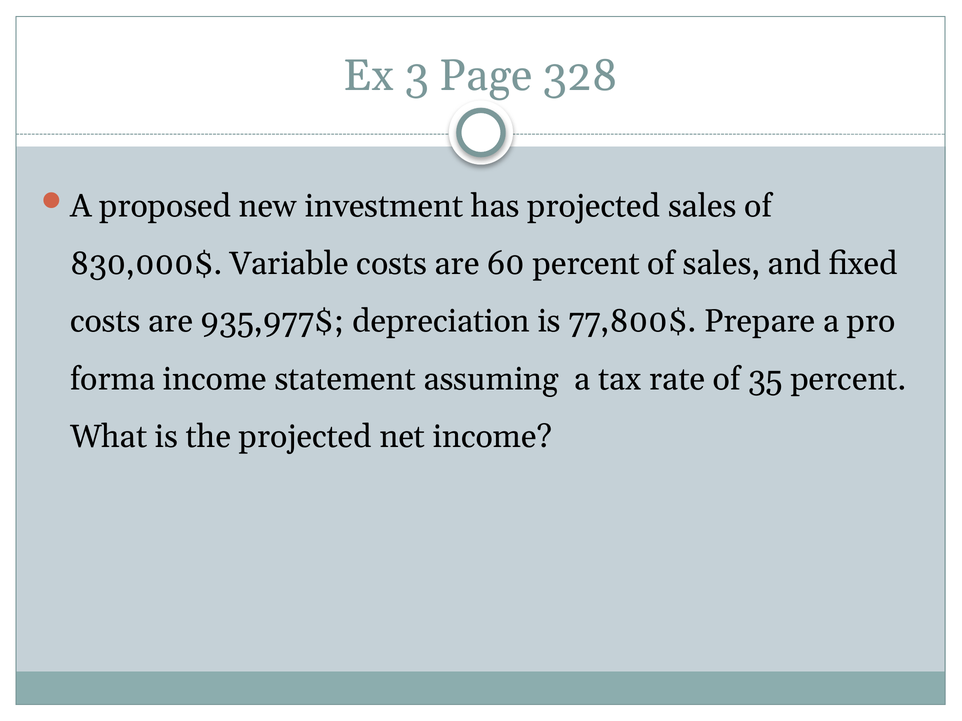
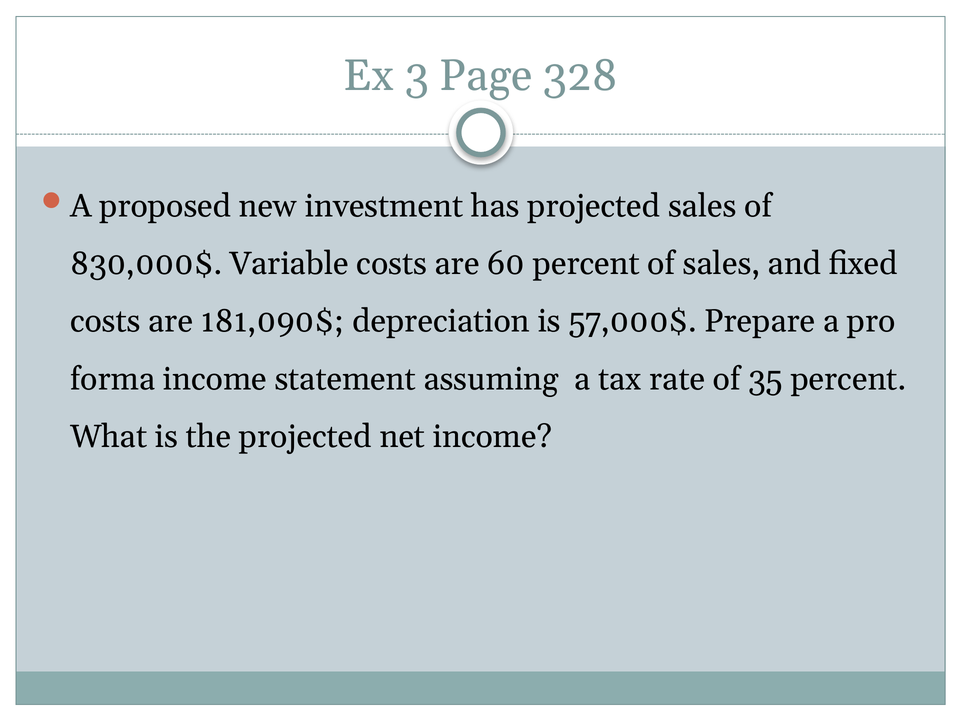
935,977$: 935,977$ -> 181,090$
77,800$: 77,800$ -> 57,000$
